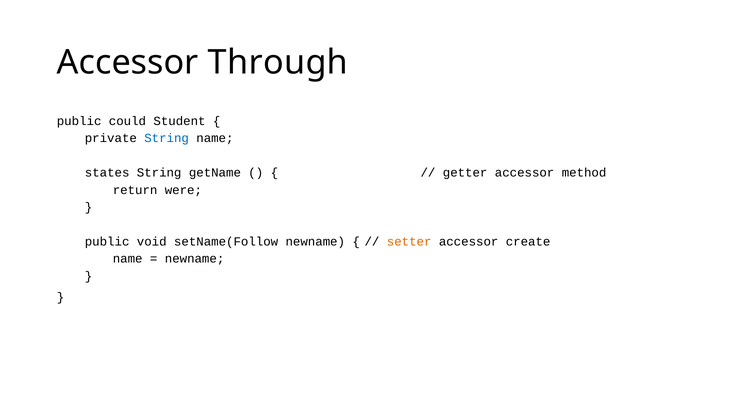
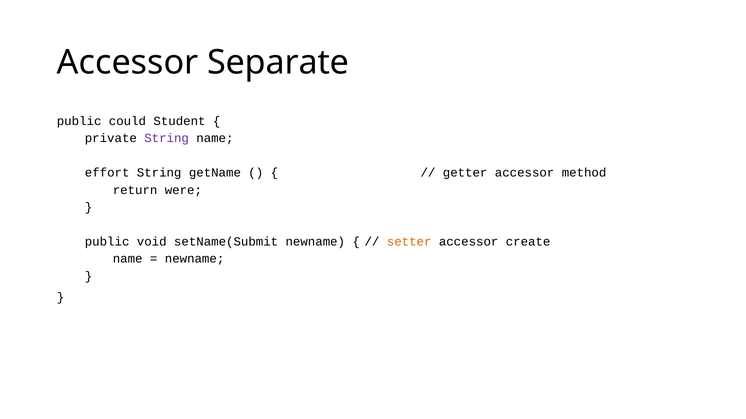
Through: Through -> Separate
String at (167, 138) colour: blue -> purple
states: states -> effort
setName(Follow: setName(Follow -> setName(Submit
